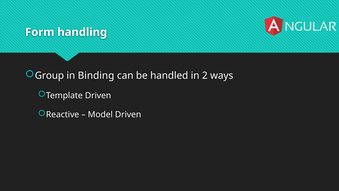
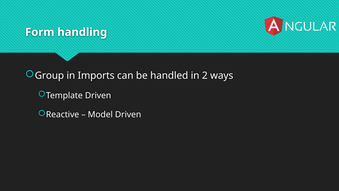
Binding: Binding -> Imports
